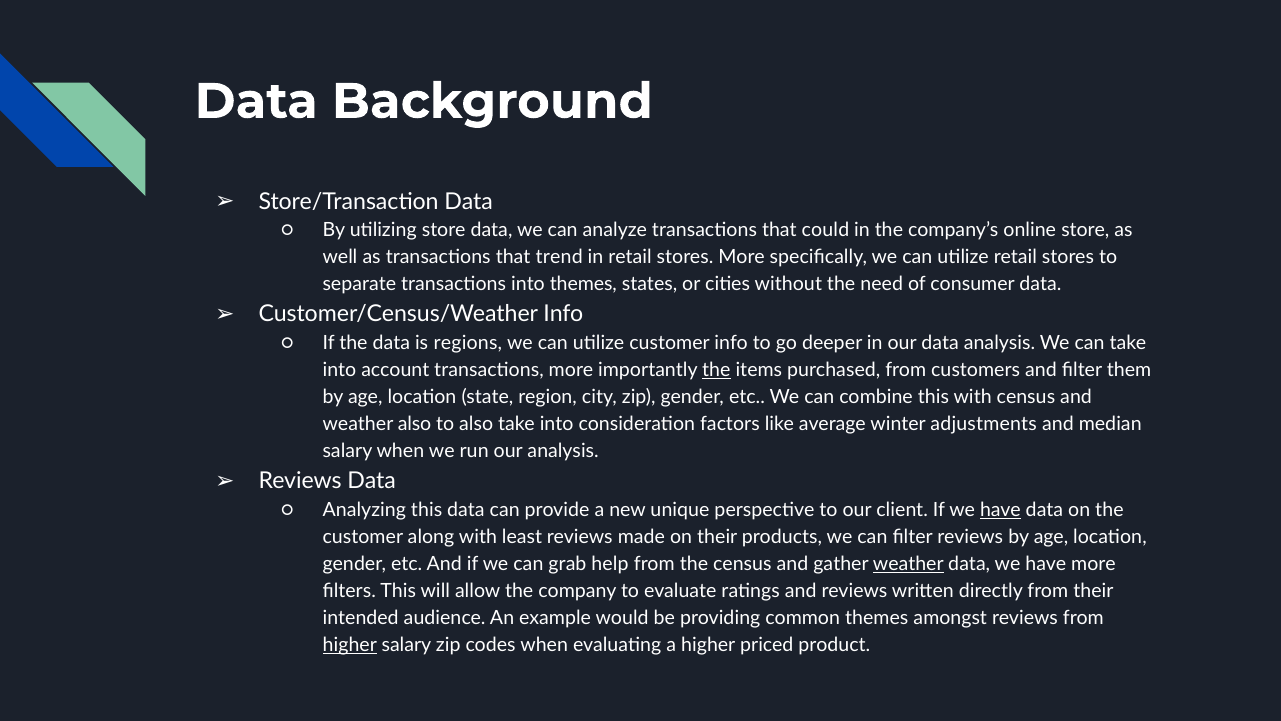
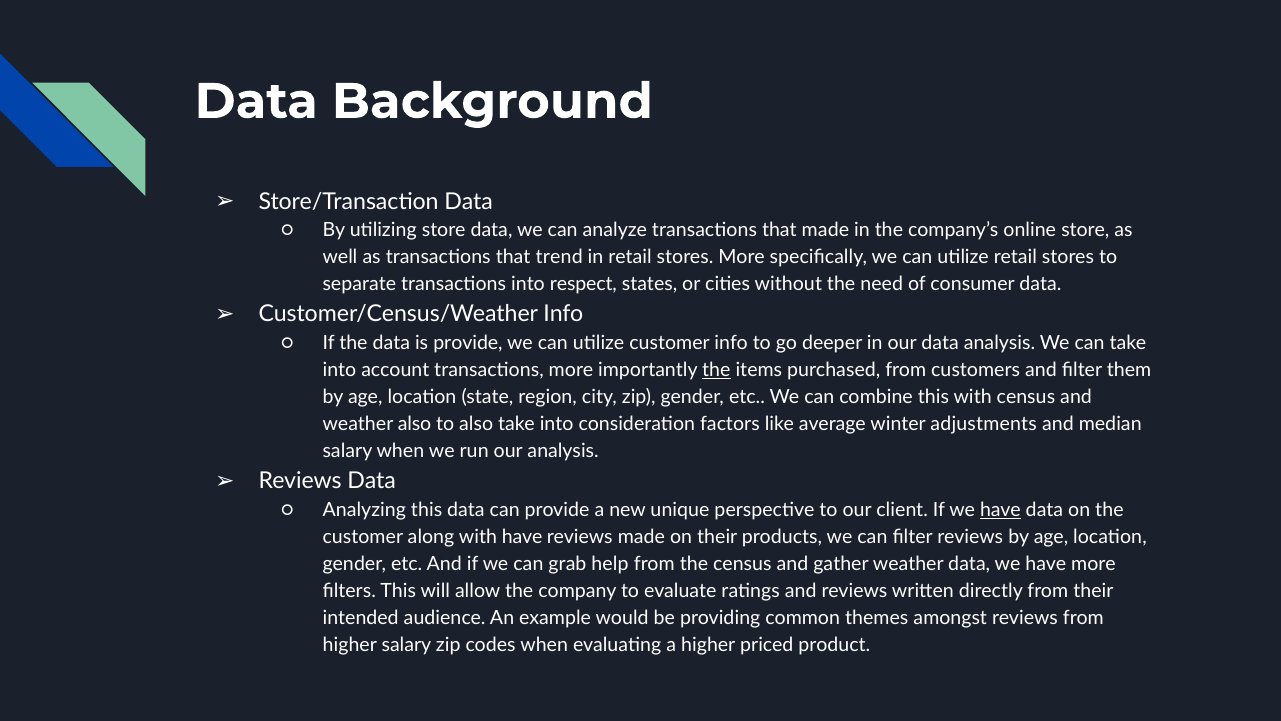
that could: could -> made
into themes: themes -> respect
is regions: regions -> provide
with least: least -> have
weather at (908, 564) underline: present -> none
higher at (350, 645) underline: present -> none
